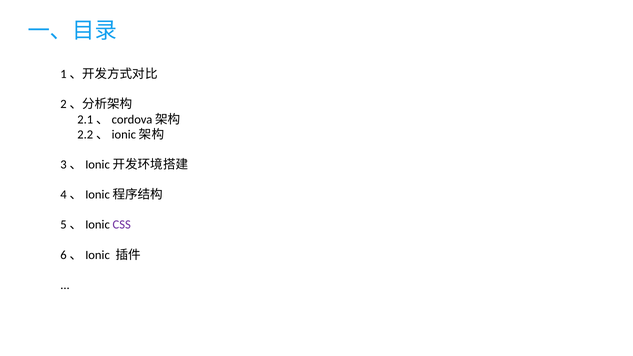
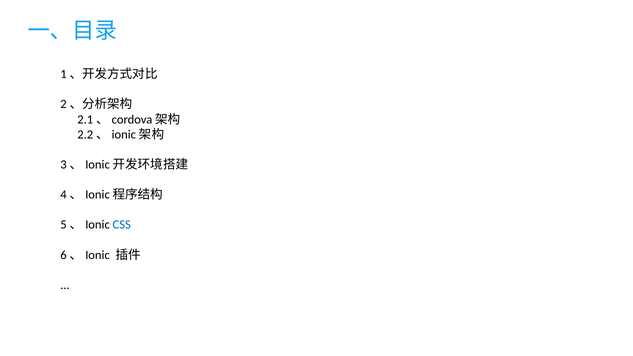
CSS colour: purple -> blue
